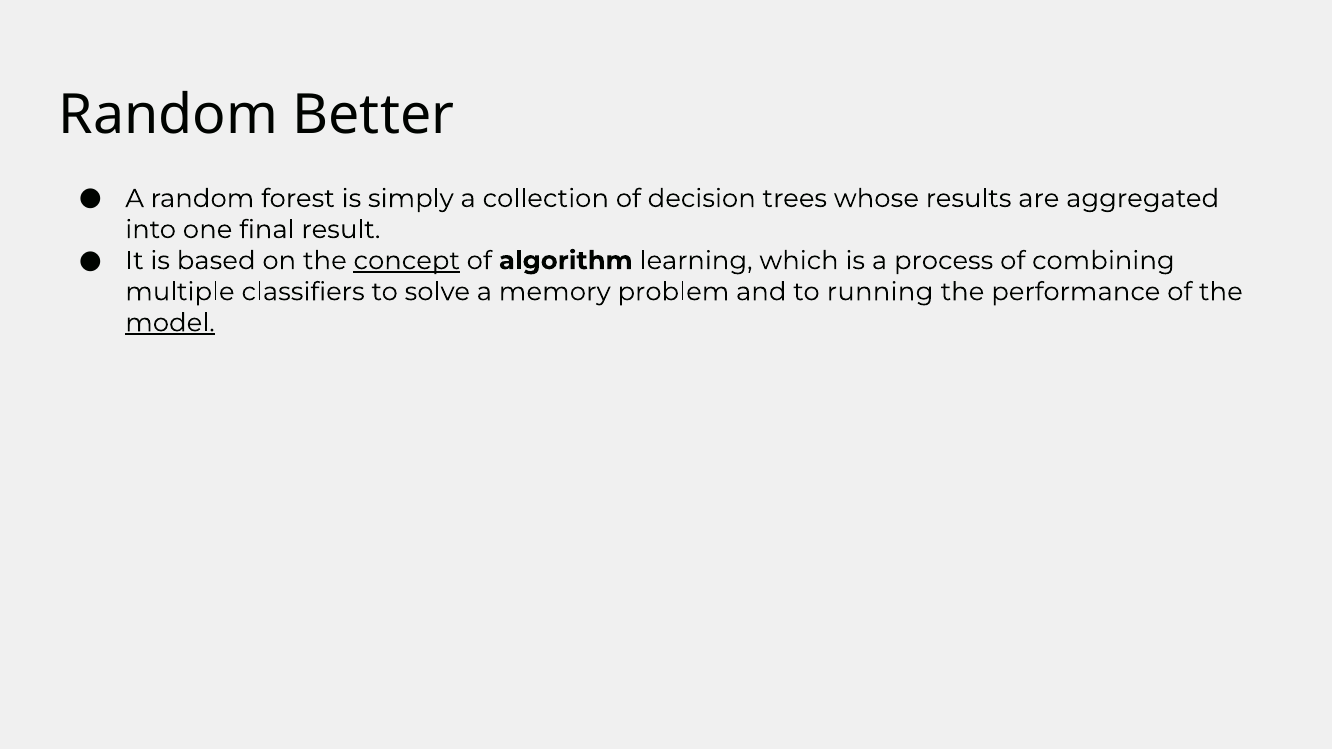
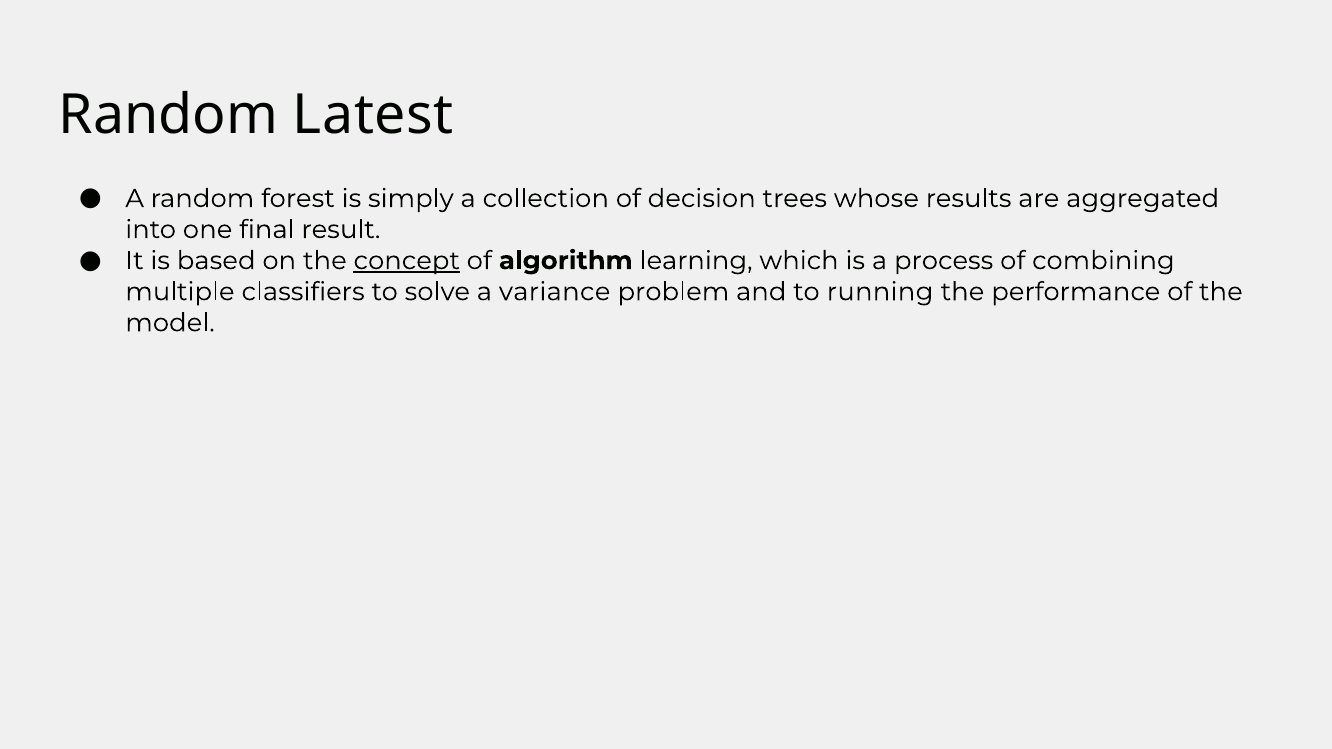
Better: Better -> Latest
memory: memory -> variance
model underline: present -> none
